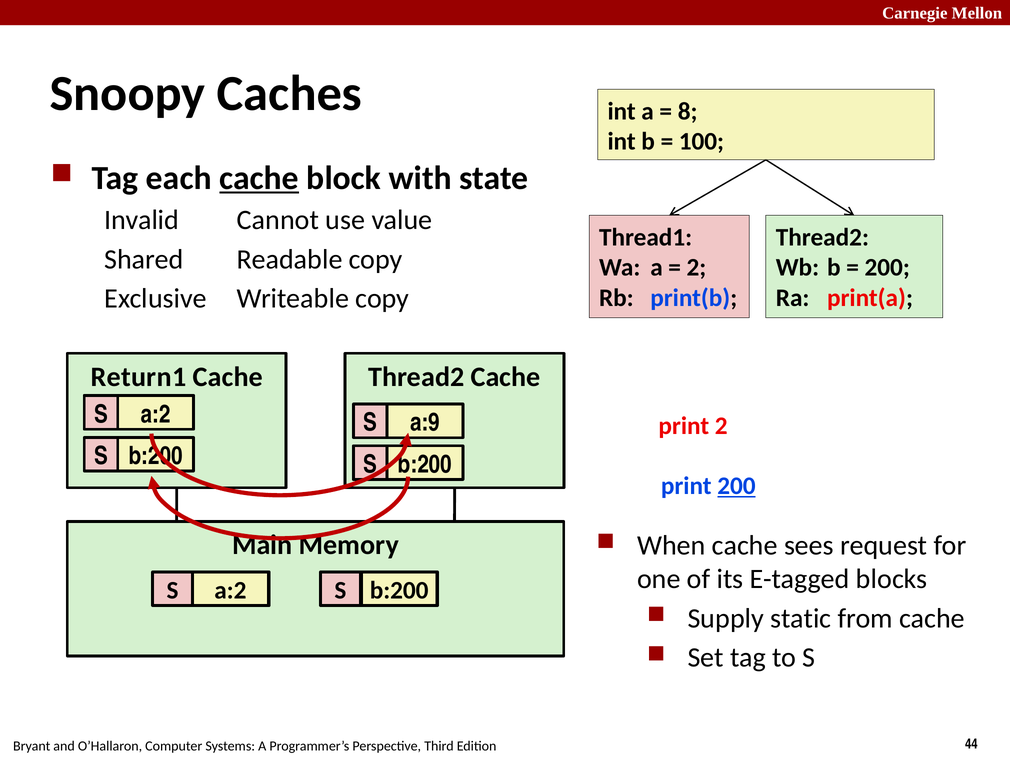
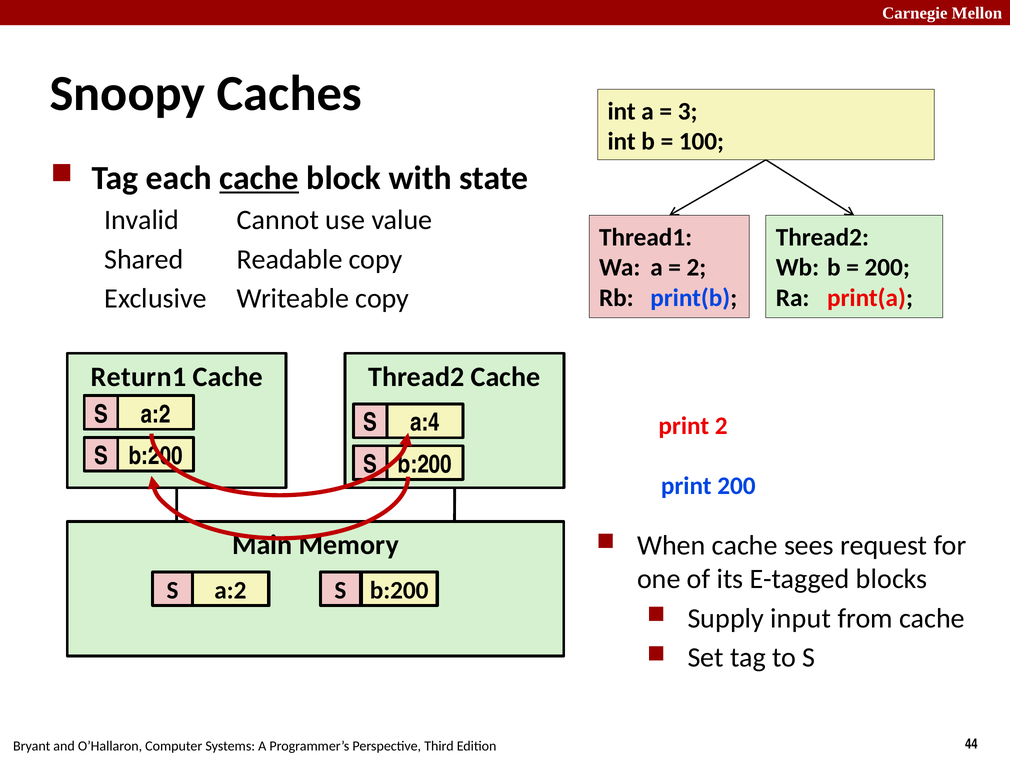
8: 8 -> 3
a:9: a:9 -> a:4
200 at (736, 486) underline: present -> none
static: static -> input
